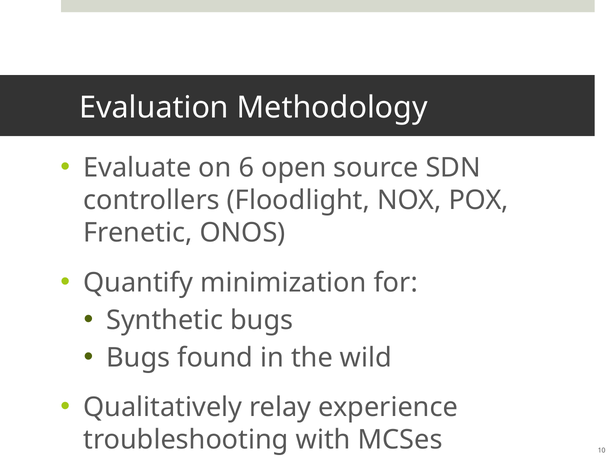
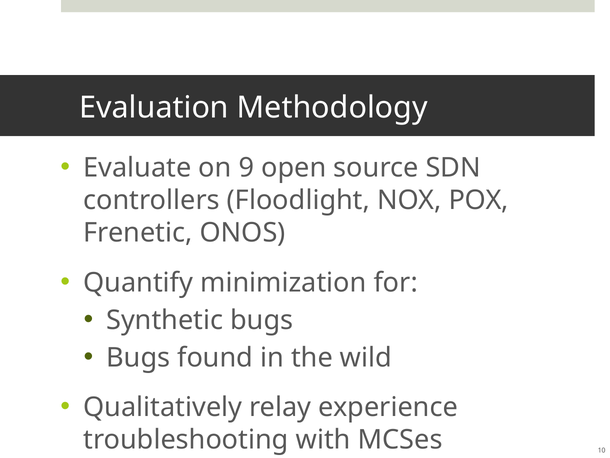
6: 6 -> 9
